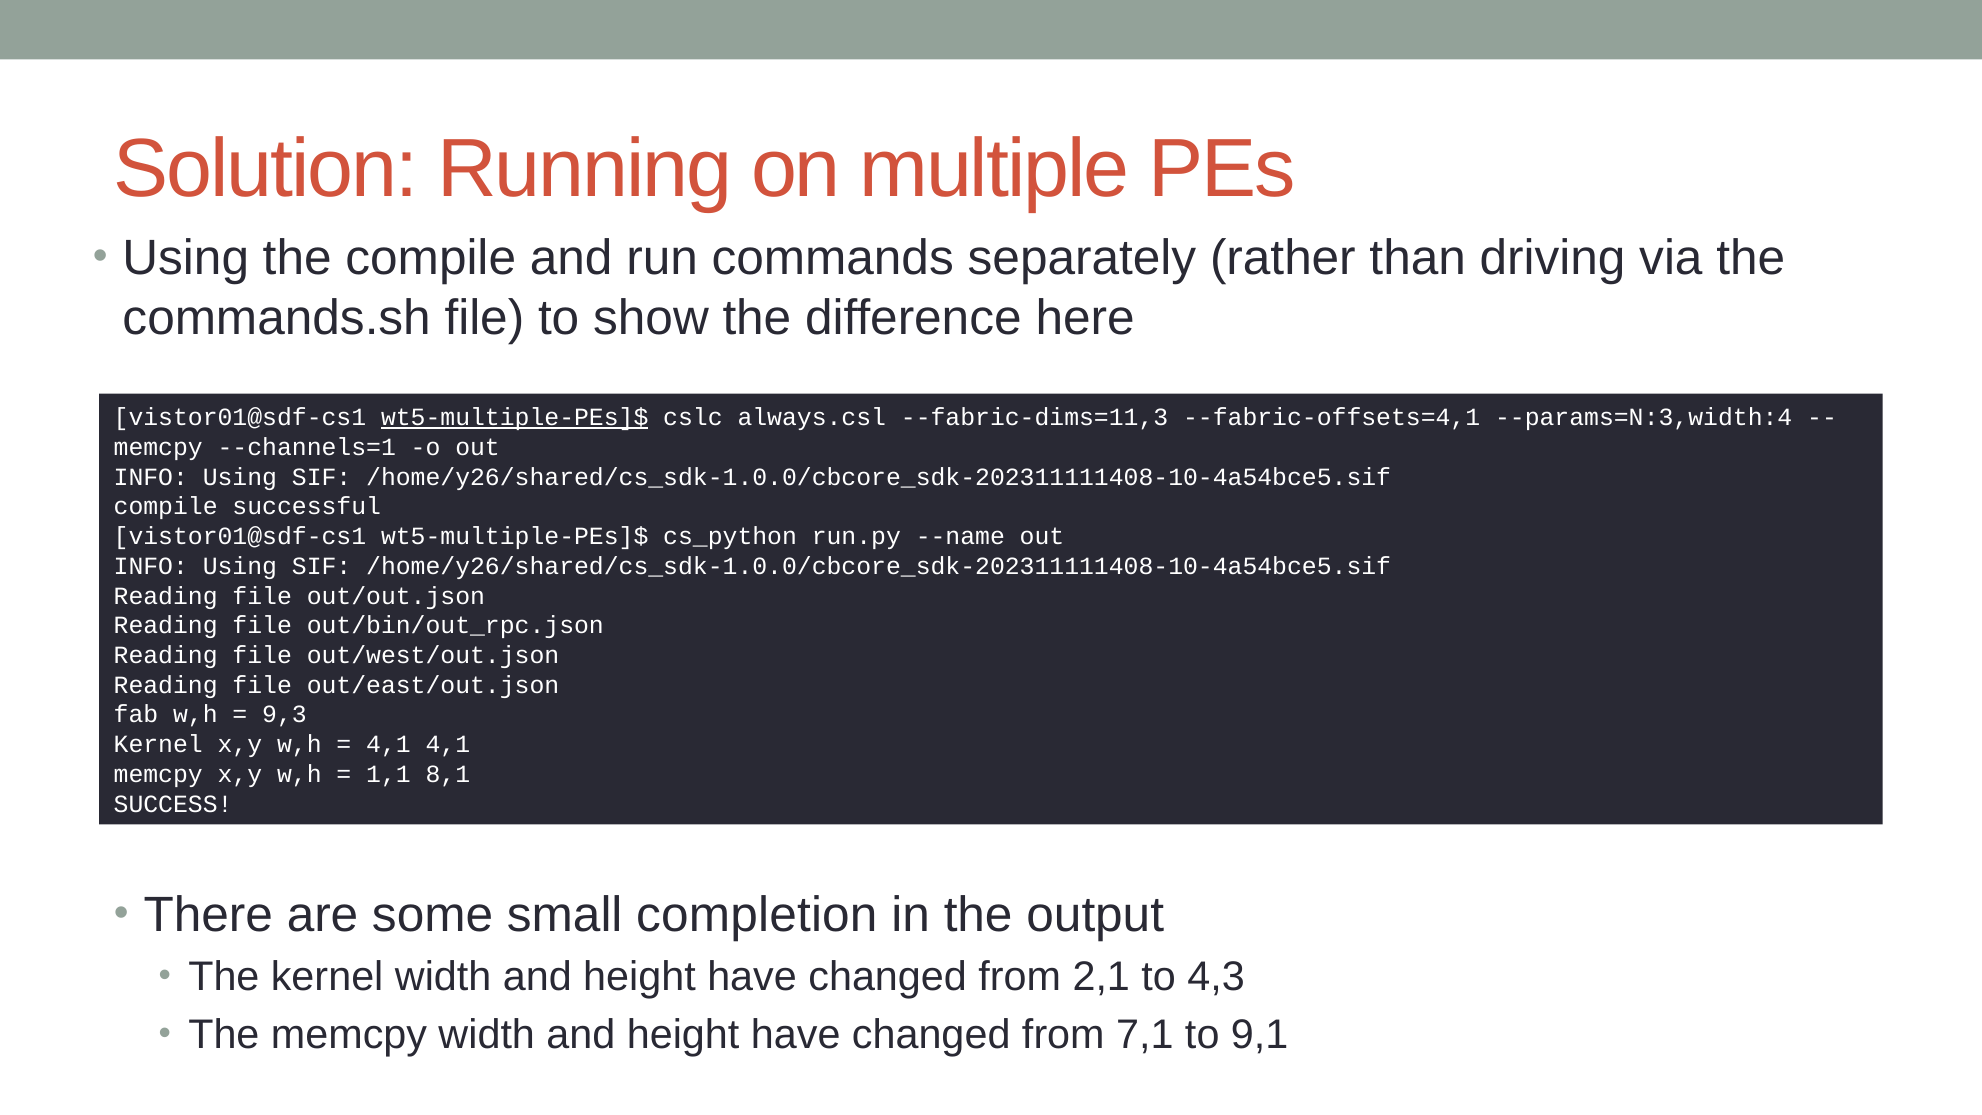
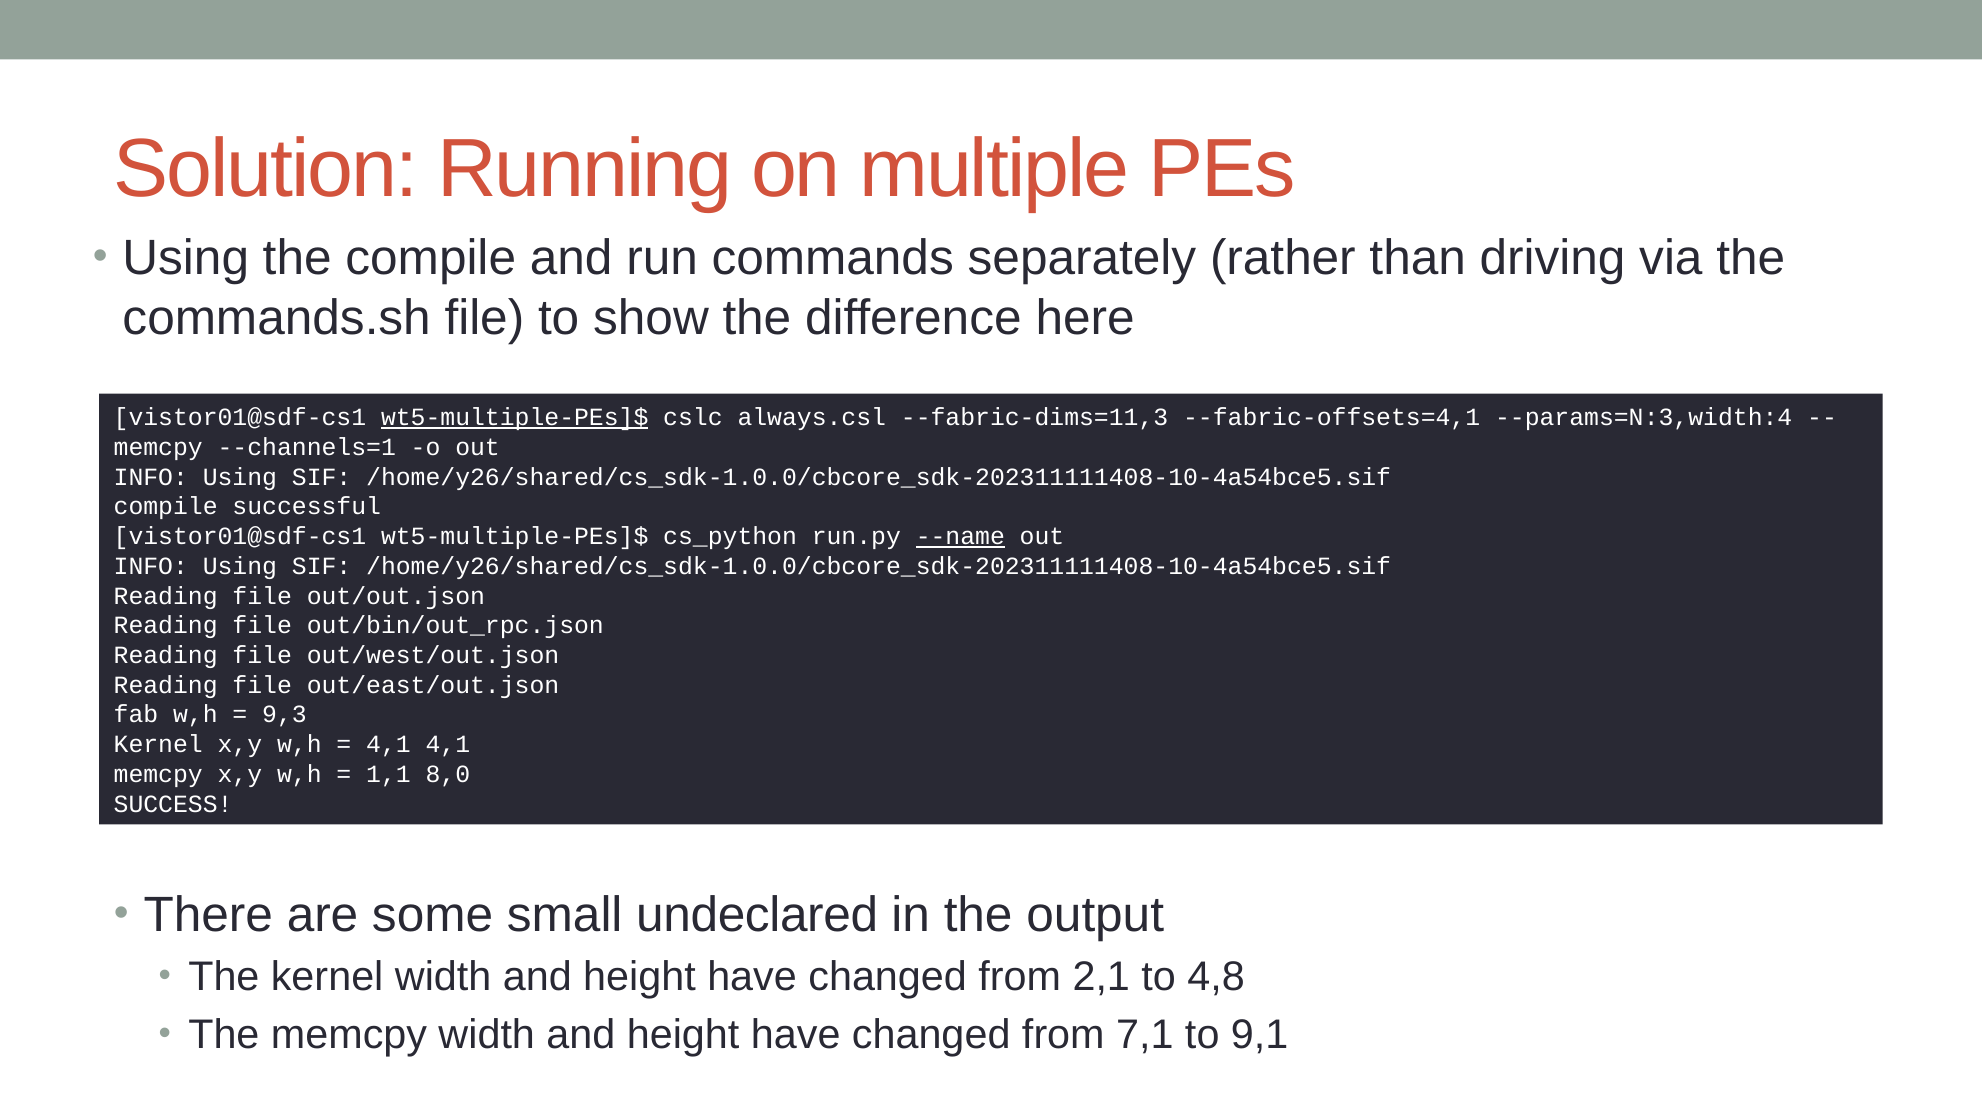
--name underline: none -> present
8,1: 8,1 -> 8,0
completion: completion -> undeclared
4,3: 4,3 -> 4,8
